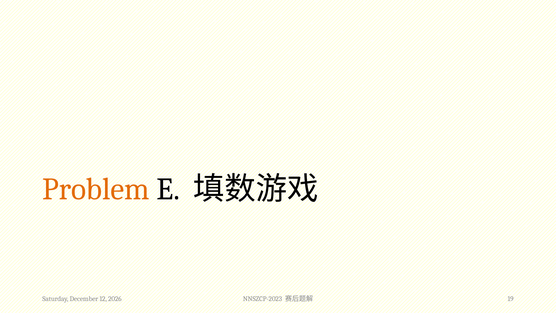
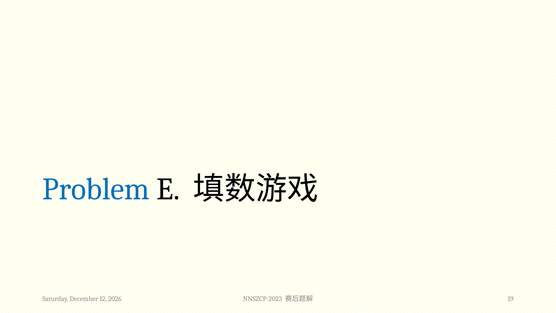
Problem colour: orange -> blue
